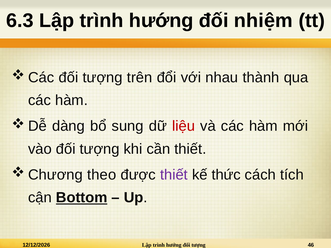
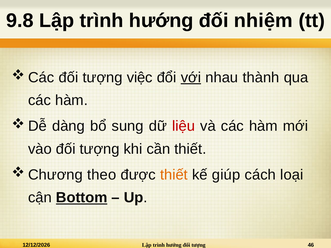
6.3: 6.3 -> 9.8
trên: trên -> việc
với underline: none -> present
thiết at (174, 175) colour: purple -> orange
thức: thức -> giúp
tích: tích -> loại
